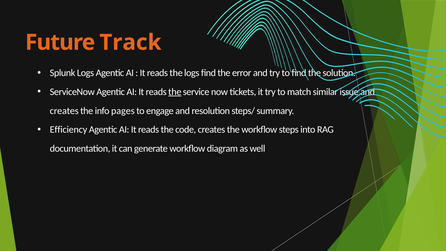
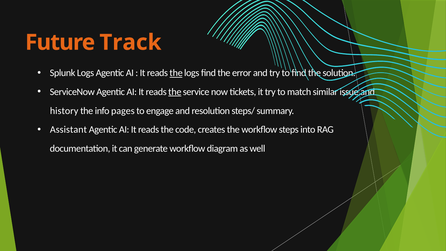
the at (176, 73) underline: none -> present
creates at (64, 111): creates -> history
Efficiency: Efficiency -> Assistant
